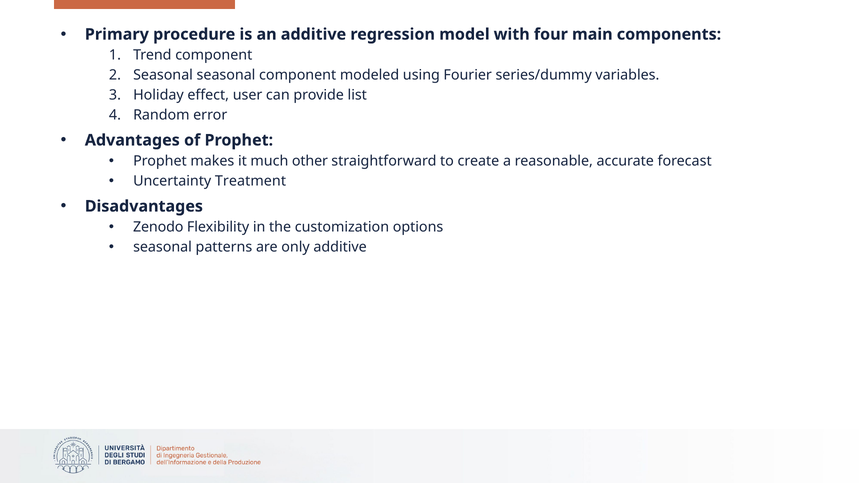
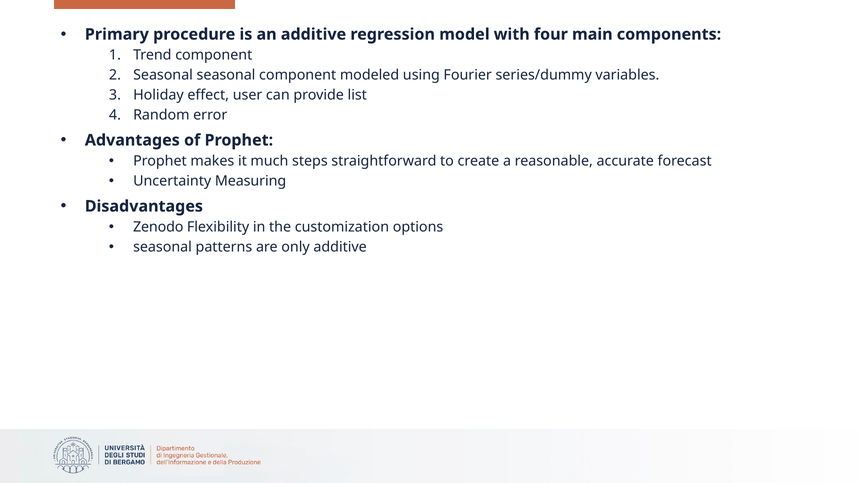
other: other -> steps
Treatment: Treatment -> Measuring
